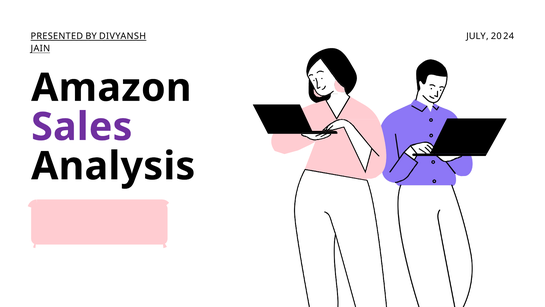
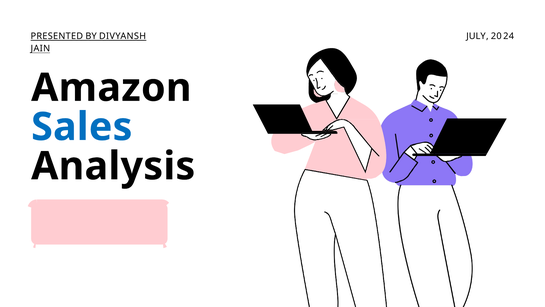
Sales colour: purple -> blue
